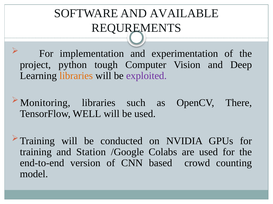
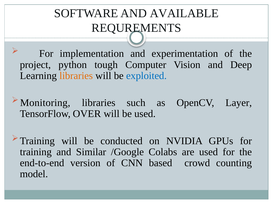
exploited colour: purple -> blue
There: There -> Layer
WELL: WELL -> OVER
Station: Station -> Similar
